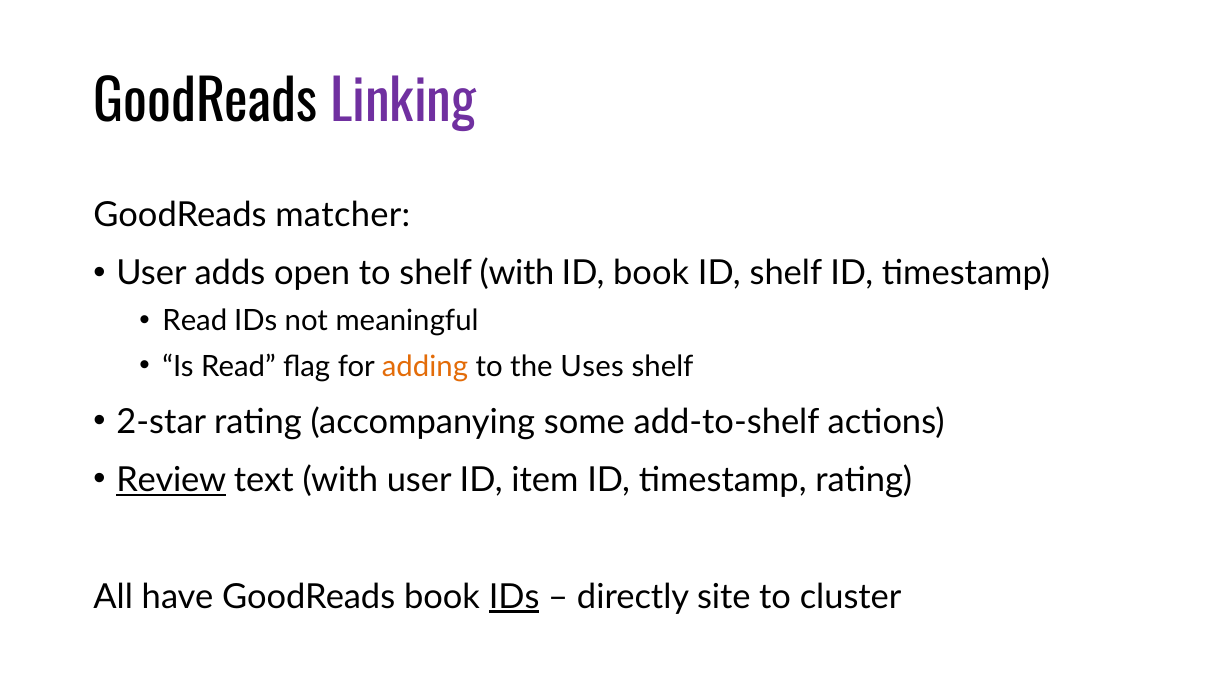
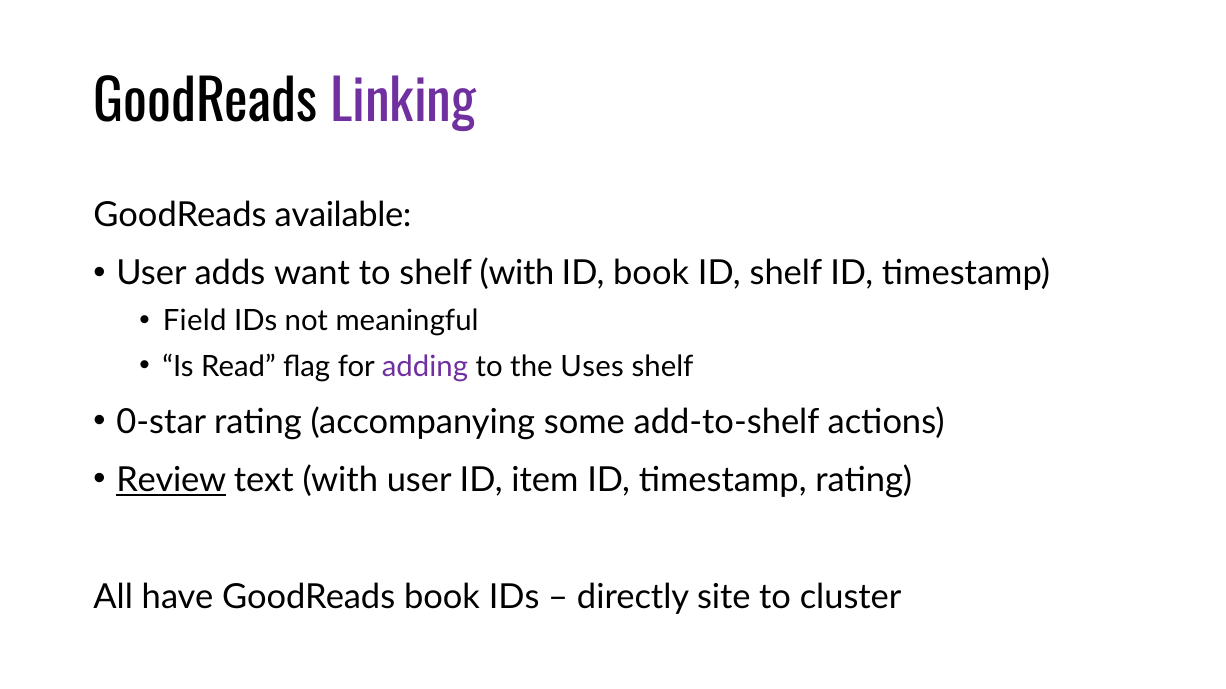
matcher: matcher -> available
open: open -> want
Read at (195, 322): Read -> Field
adding colour: orange -> purple
2-star: 2-star -> 0-star
IDs at (514, 597) underline: present -> none
